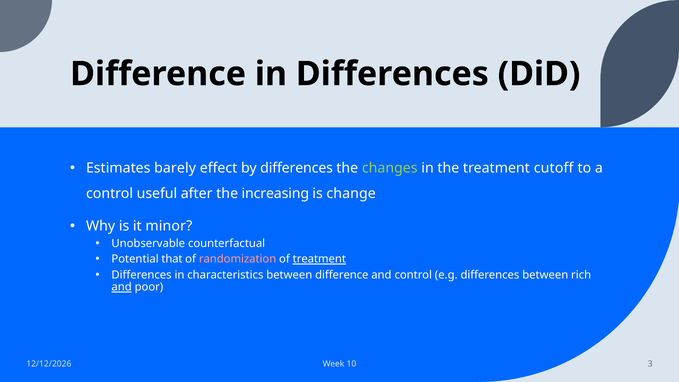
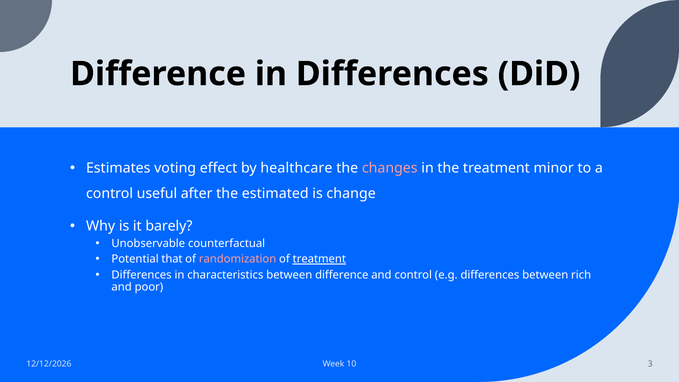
barely: barely -> voting
by differences: differences -> healthcare
changes colour: light green -> pink
cutoff: cutoff -> minor
increasing: increasing -> estimated
minor: minor -> barely
and at (122, 287) underline: present -> none
